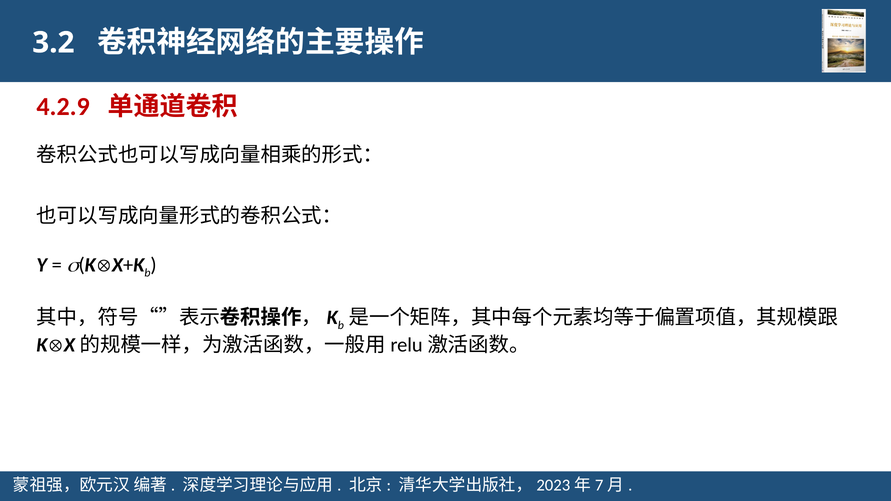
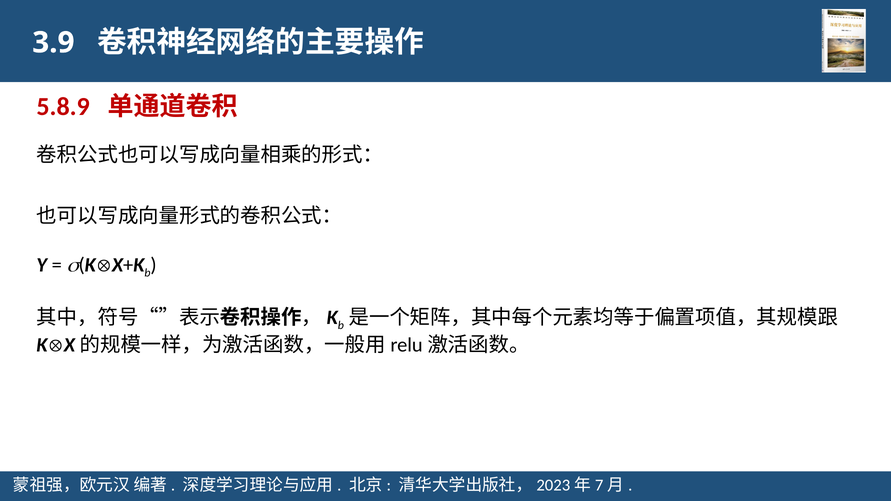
3.2: 3.2 -> 3.9
4.2.9: 4.2.9 -> 5.8.9
